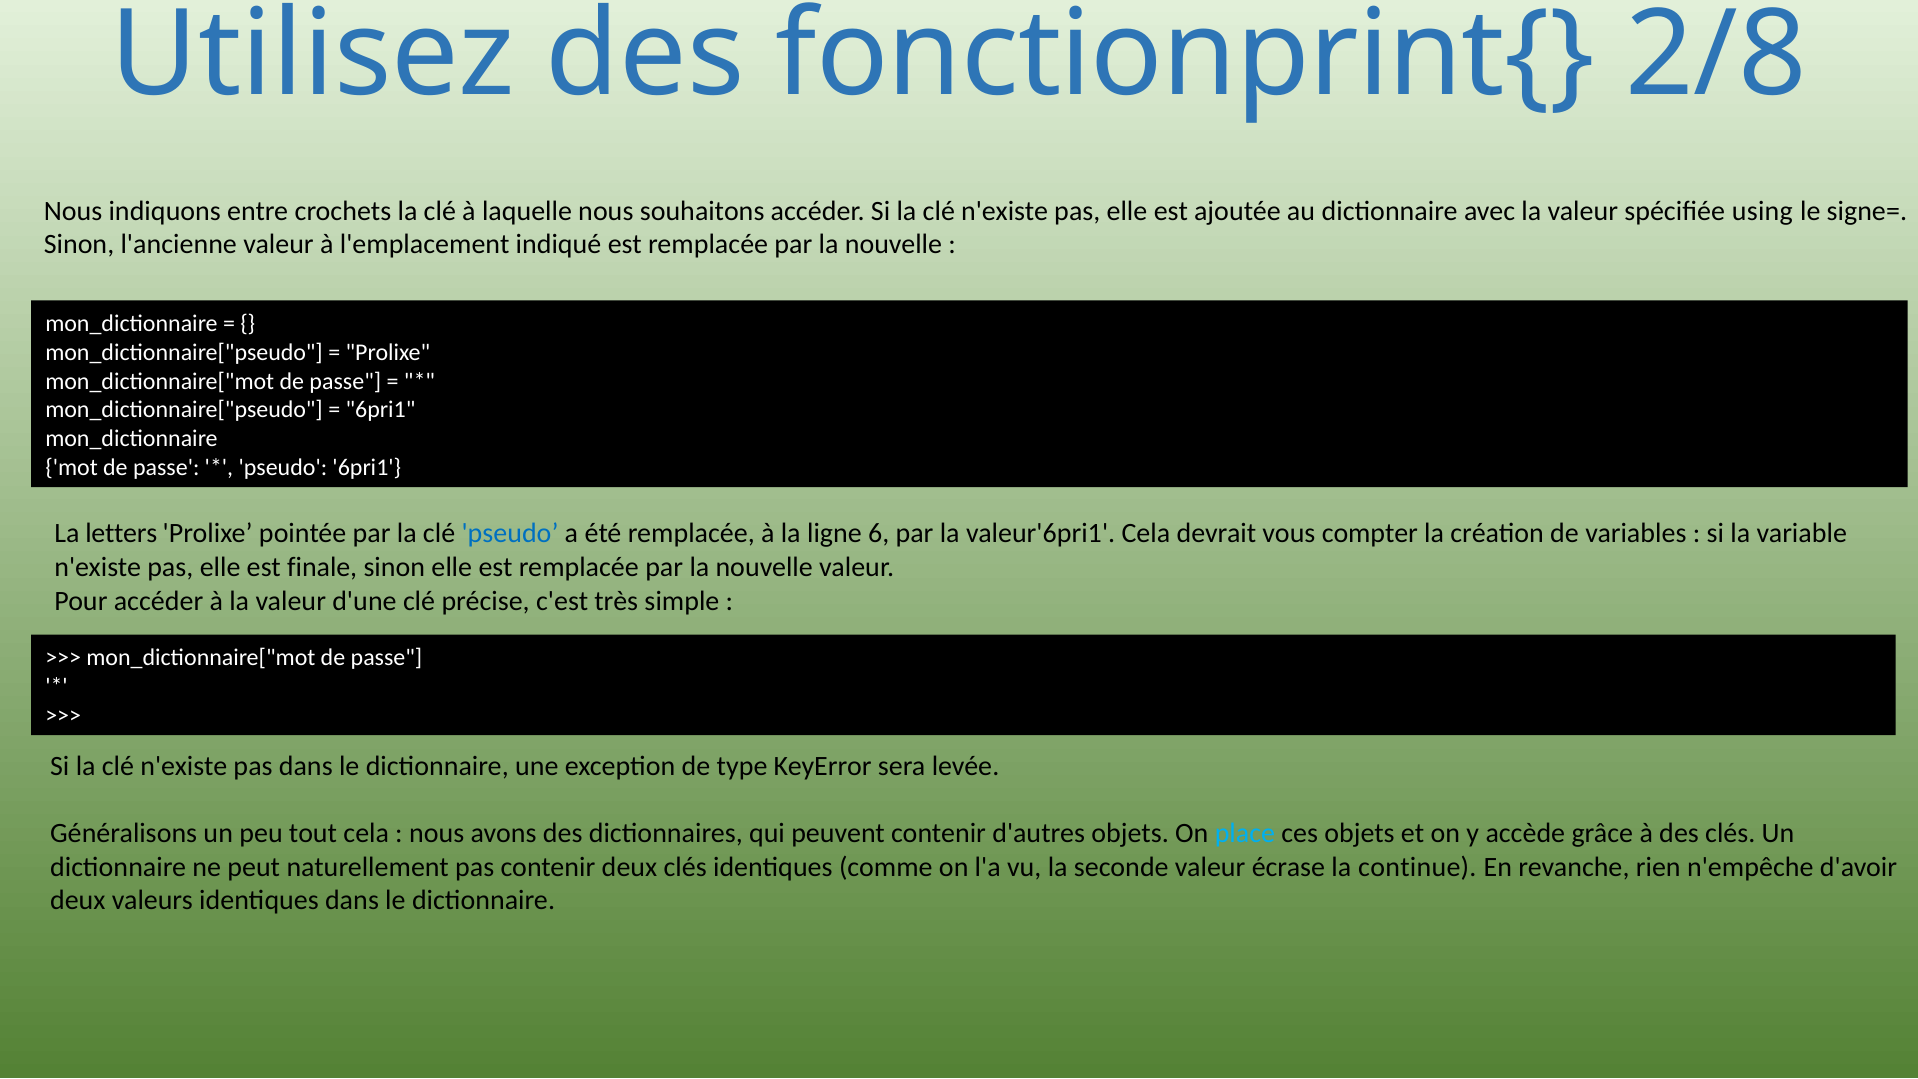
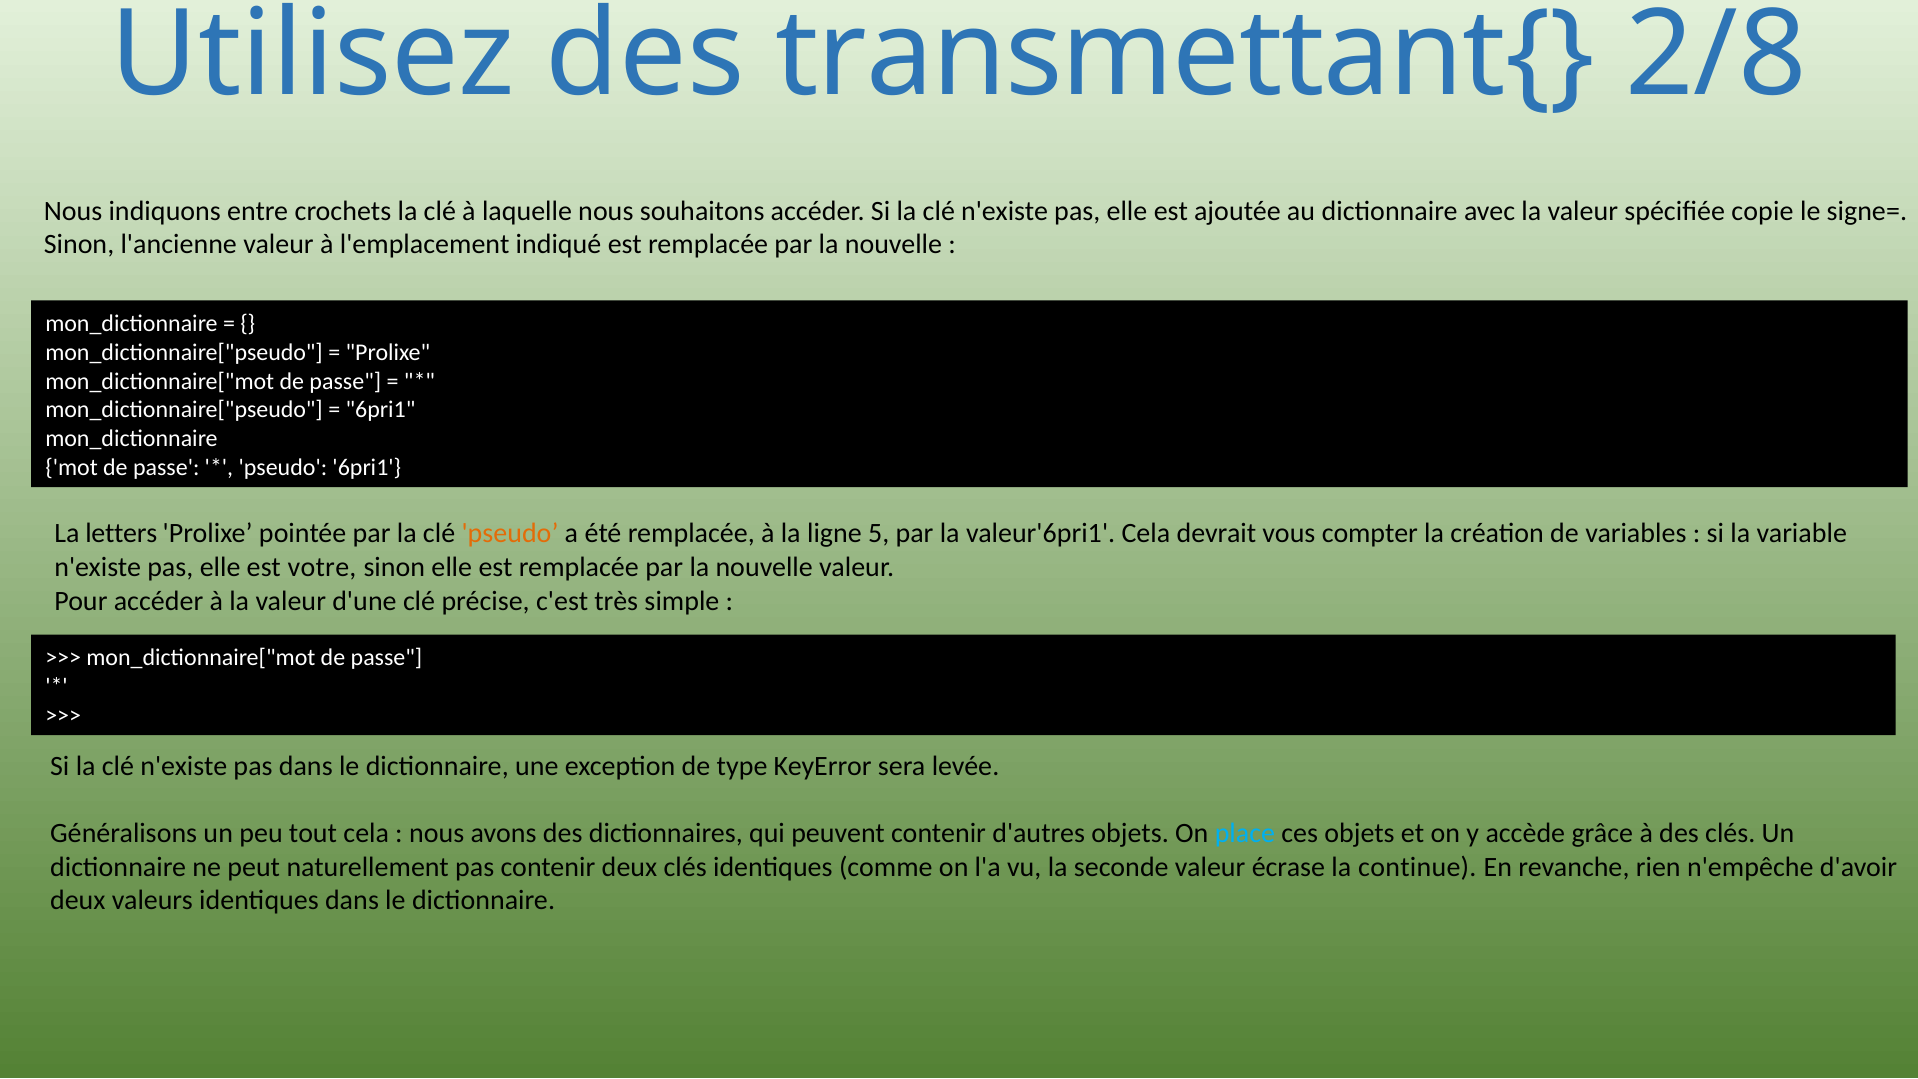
fonctionprint{: fonctionprint{ -> transmettant{
using: using -> copie
pseudo at (510, 534) colour: blue -> orange
6: 6 -> 5
finale: finale -> votre
